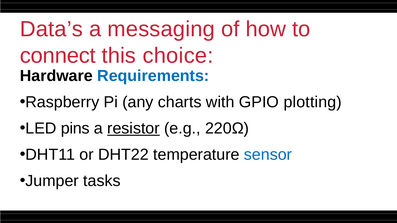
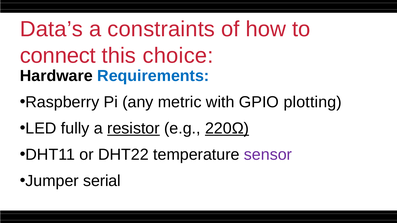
messaging: messaging -> constraints
charts: charts -> metric
pins: pins -> fully
220Ω underline: none -> present
sensor colour: blue -> purple
tasks: tasks -> serial
